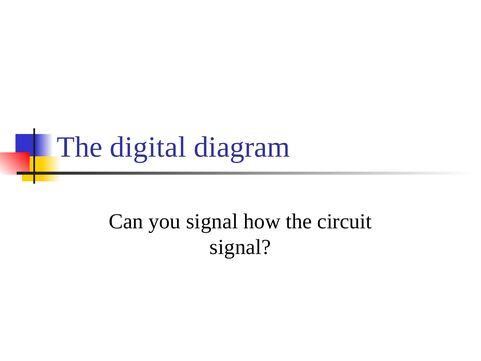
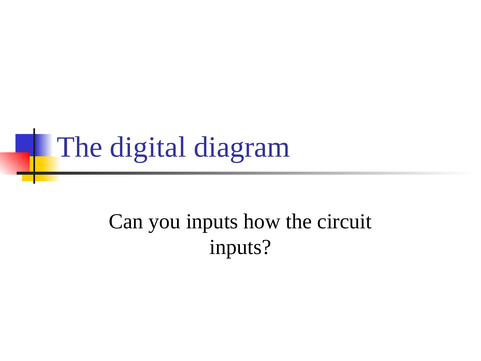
you signal: signal -> inputs
signal at (240, 247): signal -> inputs
